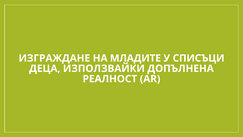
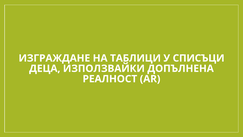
МЛАДИТЕ: МЛАДИТЕ -> ТАБЛИЦИ
